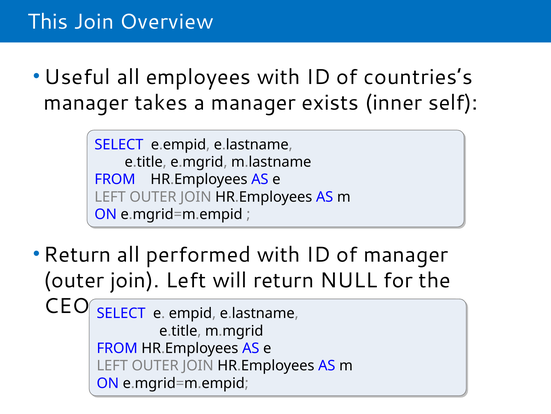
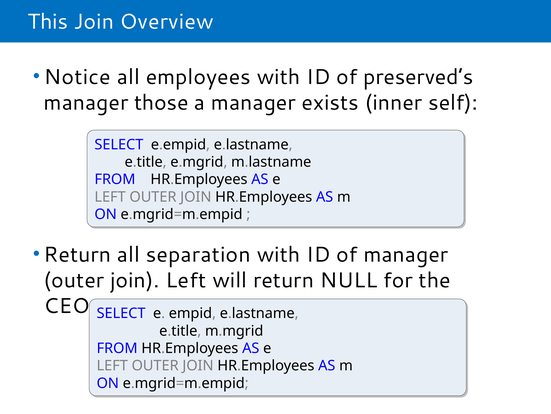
Useful: Useful -> Notice
countries’s: countries’s -> preserved’s
takes: takes -> those
performed: performed -> separation
